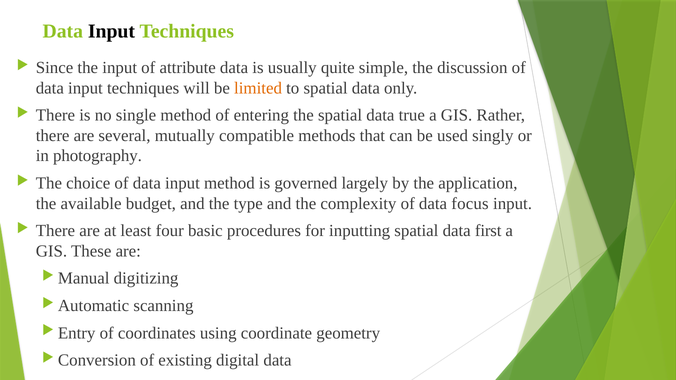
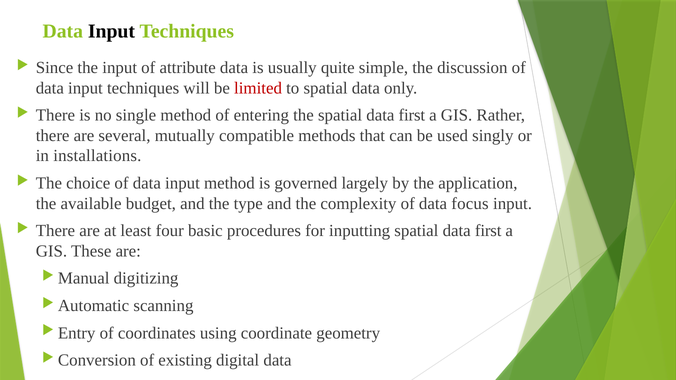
limited colour: orange -> red
the spatial data true: true -> first
photography: photography -> installations
